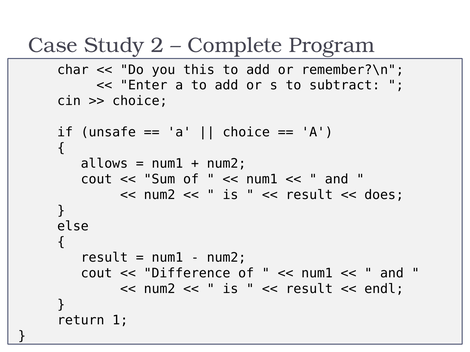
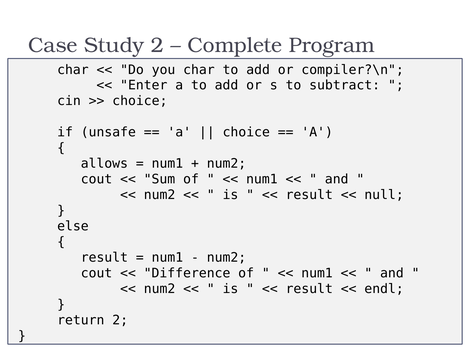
you this: this -> char
remember?\n: remember?\n -> compiler?\n
does: does -> null
return 1: 1 -> 2
